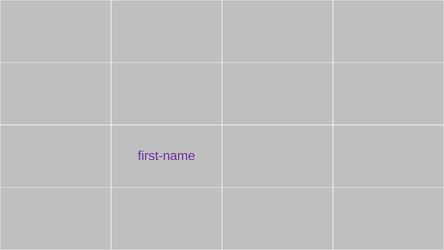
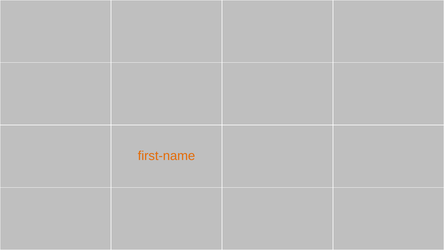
first-name colour: purple -> orange
